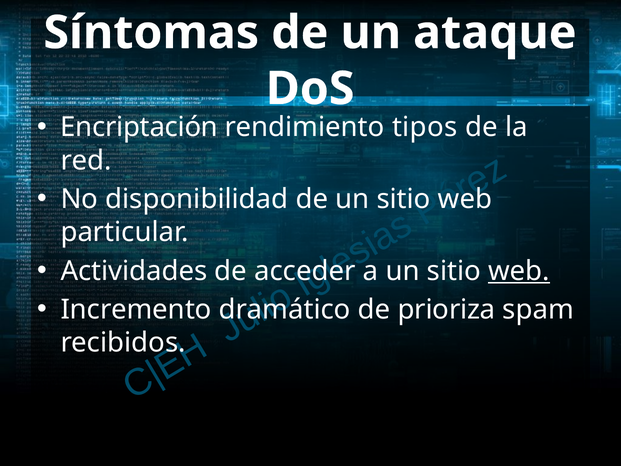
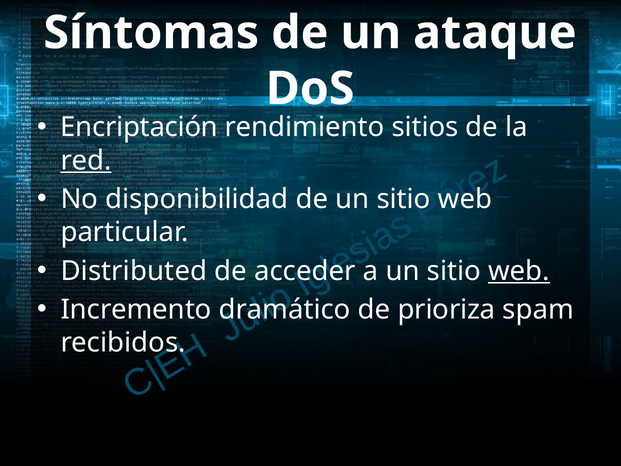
tipos: tipos -> sitios
red underline: none -> present
Actividades: Actividades -> Distributed
